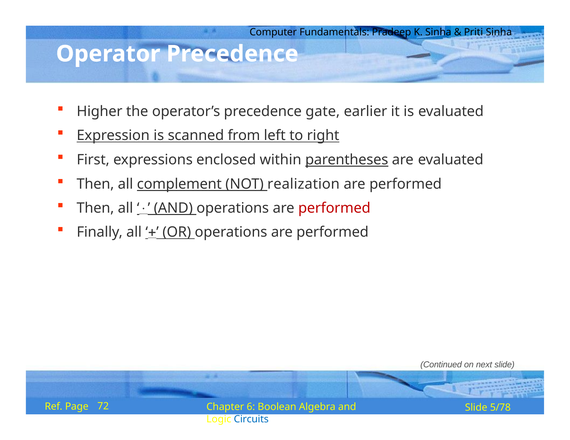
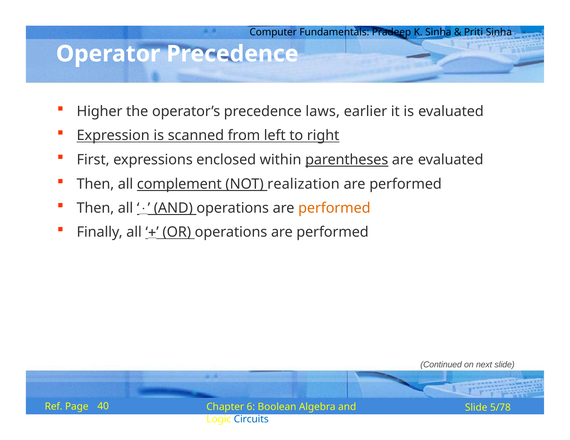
gate: gate -> laws
performed at (334, 208) colour: red -> orange
72: 72 -> 40
